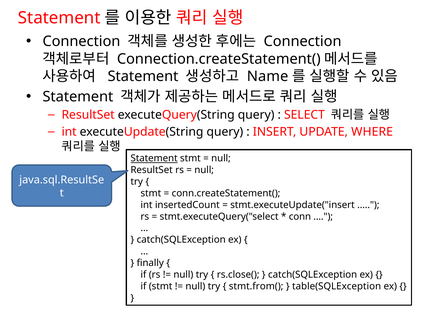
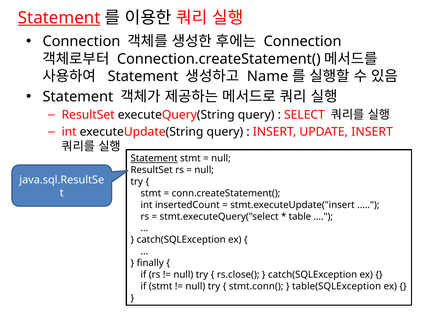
Statement at (59, 18) underline: none -> present
UPDATE WHERE: WHERE -> INSERT
conn: conn -> table
stmt.from(: stmt.from( -> stmt.conn(
